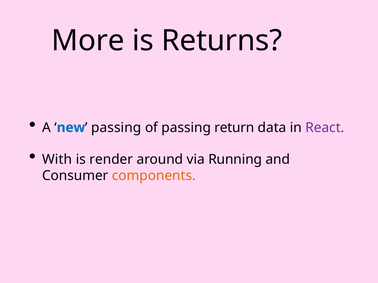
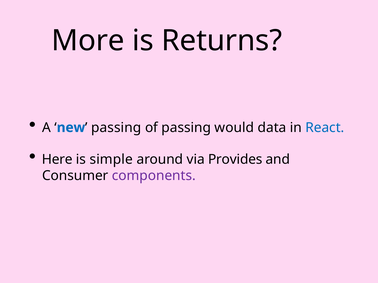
return: return -> would
React colour: purple -> blue
With: With -> Here
render: render -> simple
Running: Running -> Provides
components colour: orange -> purple
